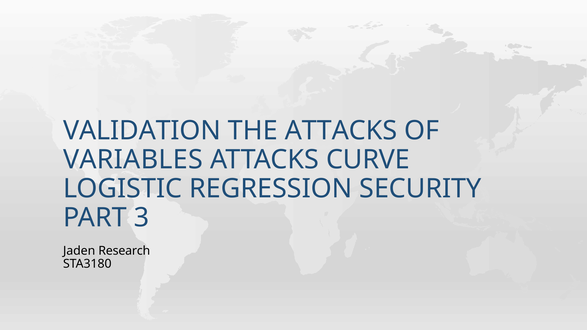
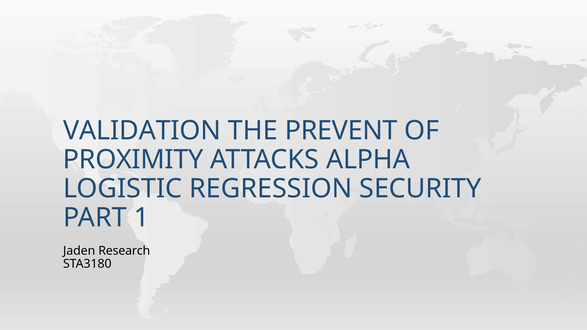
THE ATTACKS: ATTACKS -> PREVENT
VARIABLES: VARIABLES -> PROXIMITY
CURVE: CURVE -> ALPHA
3: 3 -> 1
